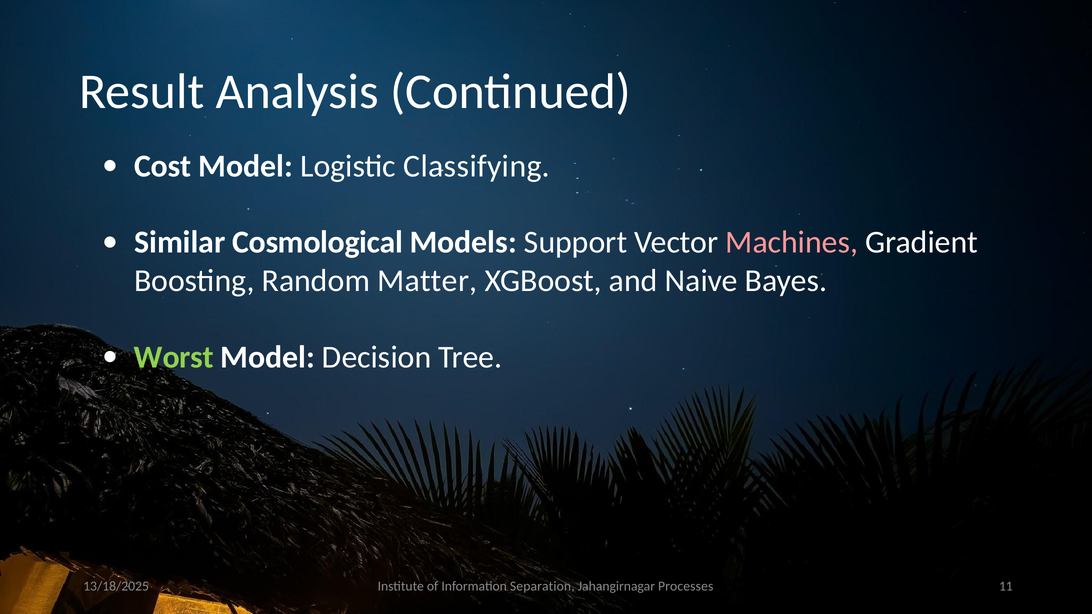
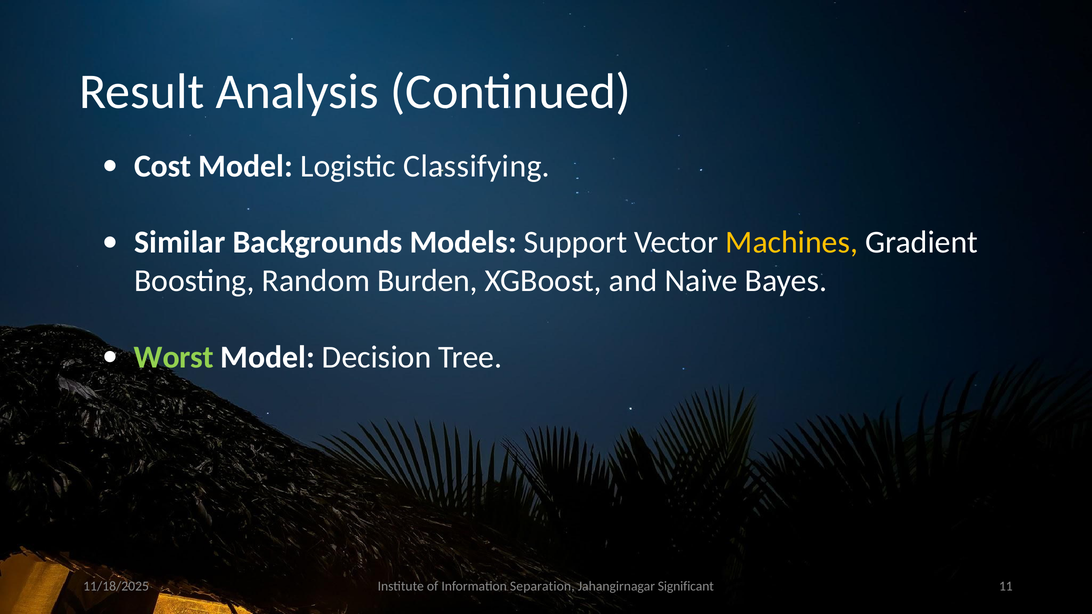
Cosmological: Cosmological -> Backgrounds
Machines colour: pink -> yellow
Matter: Matter -> Burden
13/18/2025: 13/18/2025 -> 11/18/2025
Processes: Processes -> Significant
